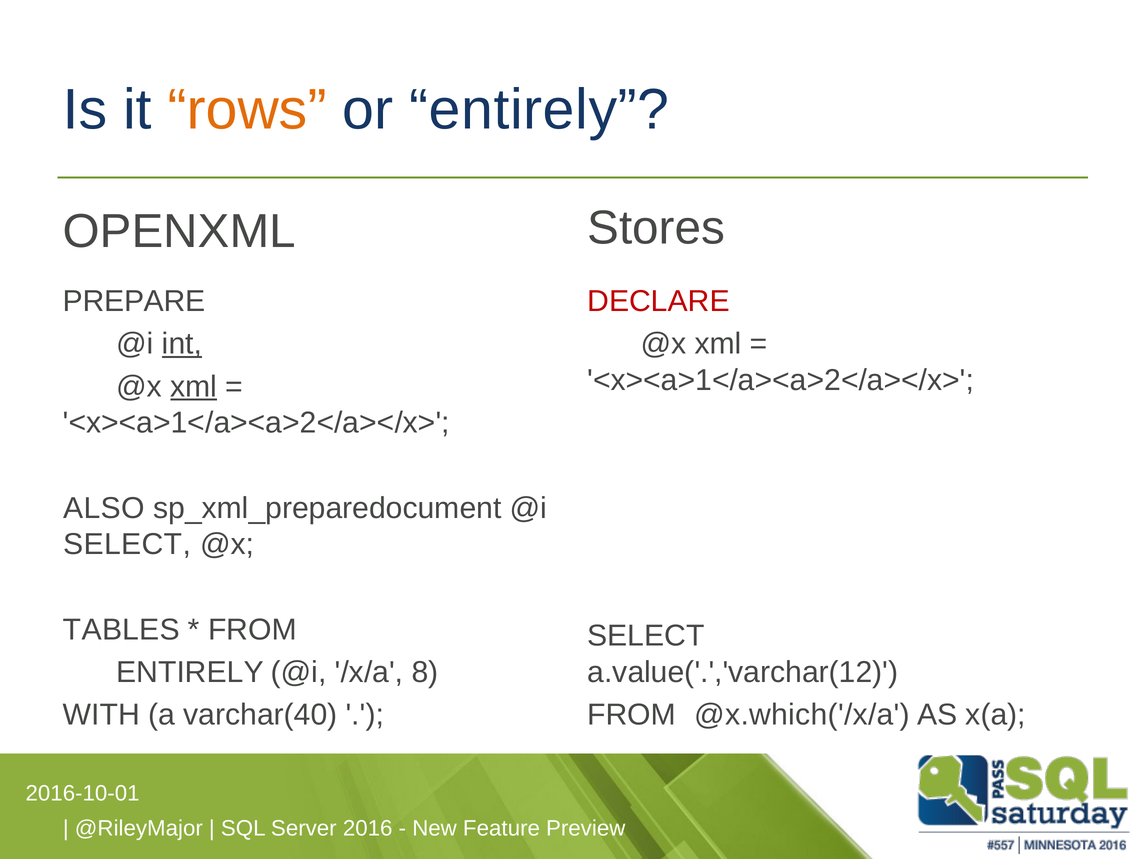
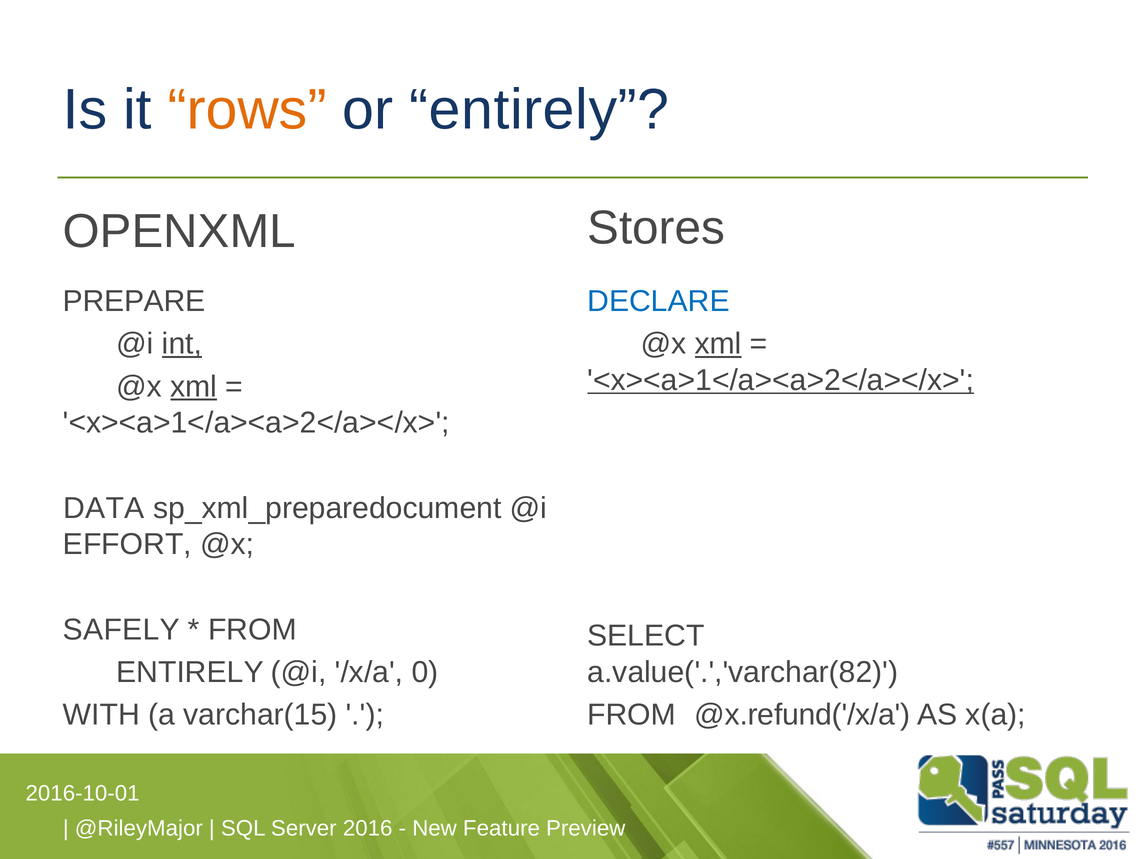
DECLARE colour: red -> blue
xml at (718, 344) underline: none -> present
<x><a>1</a><a>2</a></x> at (781, 380) underline: none -> present
ALSO: ALSO -> DATA
SELECT at (127, 544): SELECT -> EFFORT
TABLES: TABLES -> SAFELY
8: 8 -> 0
a.value('.','varchar(12: a.value('.','varchar(12 -> a.value('.','varchar(82
varchar(40: varchar(40 -> varchar(15
@x.which('/x/a: @x.which('/x/a -> @x.refund('/x/a
